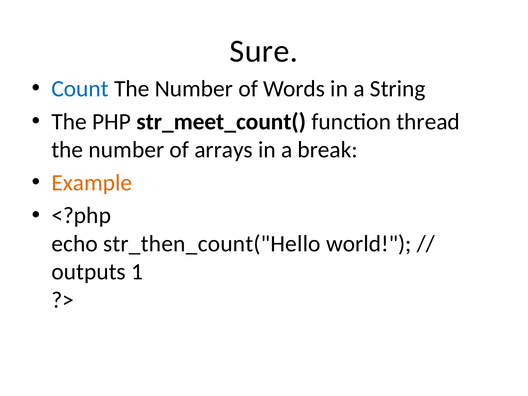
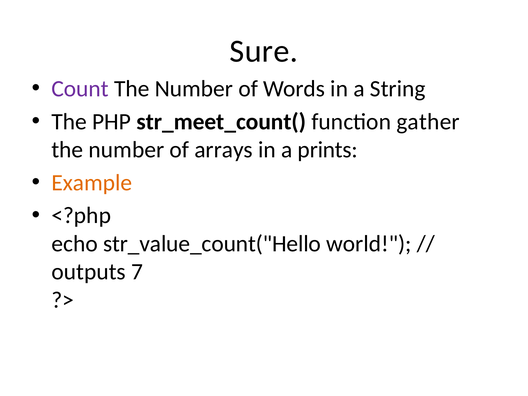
Count colour: blue -> purple
thread: thread -> gather
break: break -> prints
str_then_count("Hello: str_then_count("Hello -> str_value_count("Hello
1: 1 -> 7
